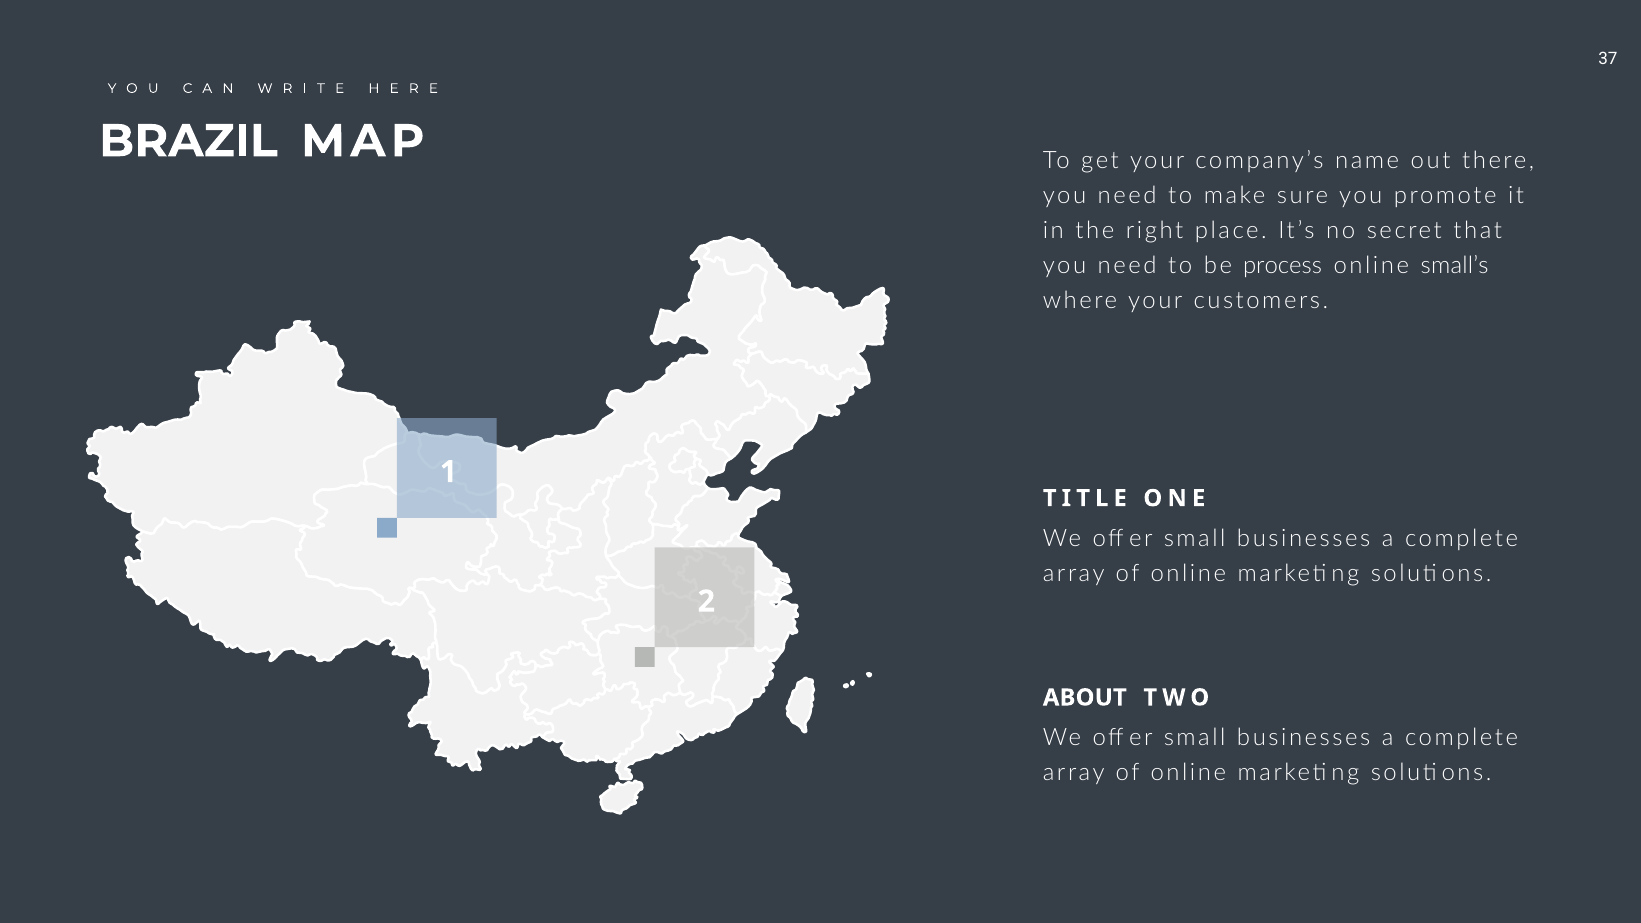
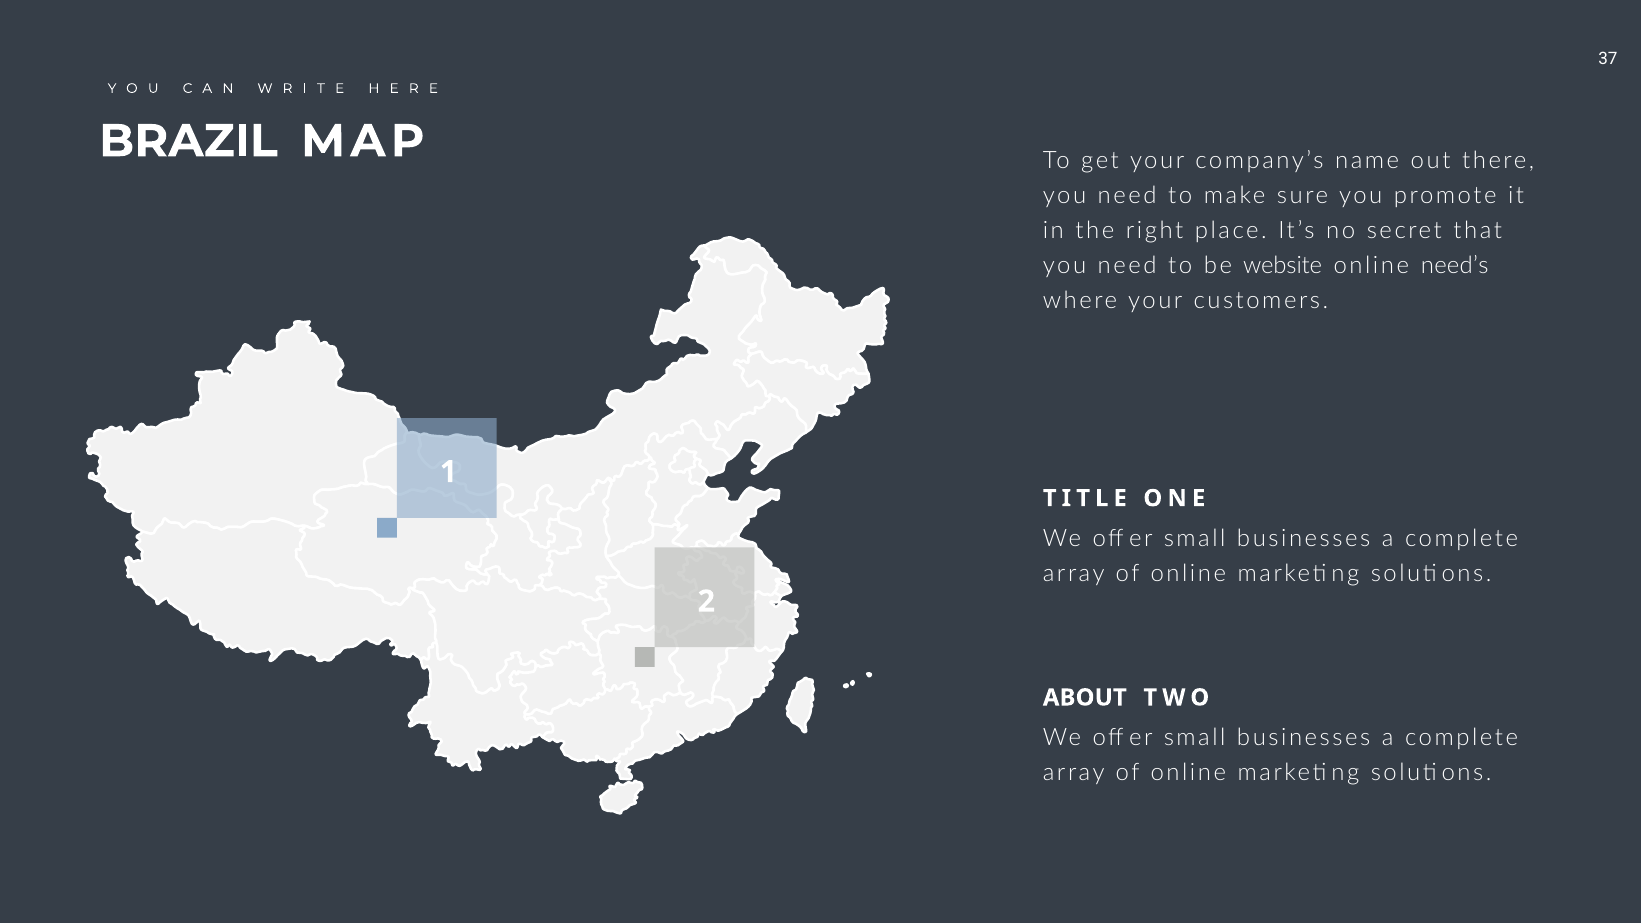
process: process -> website
small’s: small’s -> need’s
